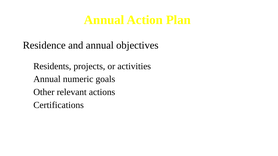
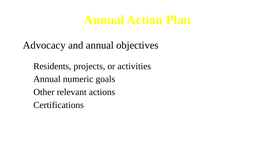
Residence: Residence -> Advocacy
